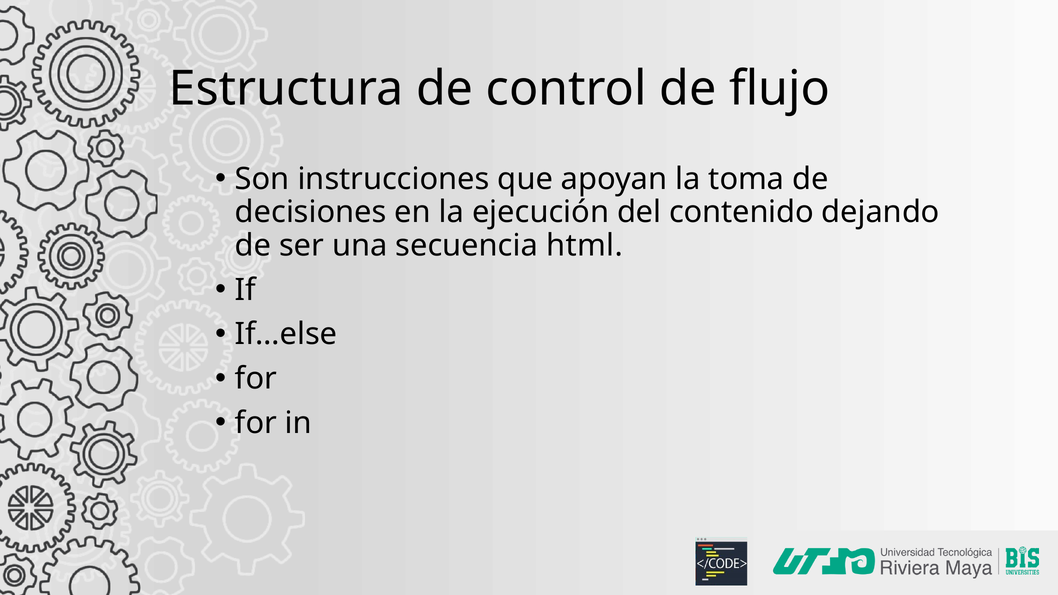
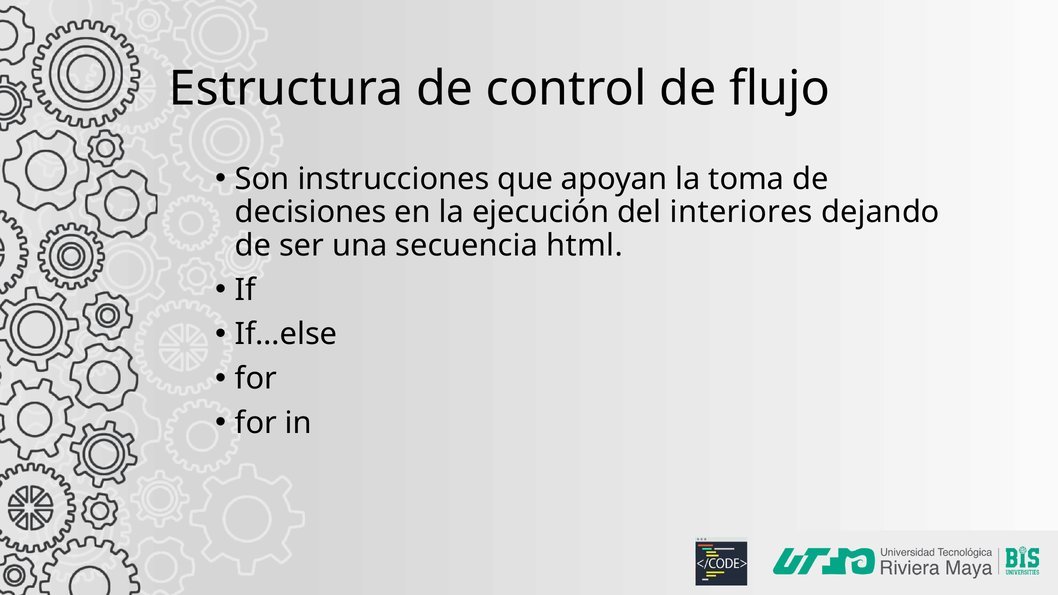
contenido: contenido -> interiores
